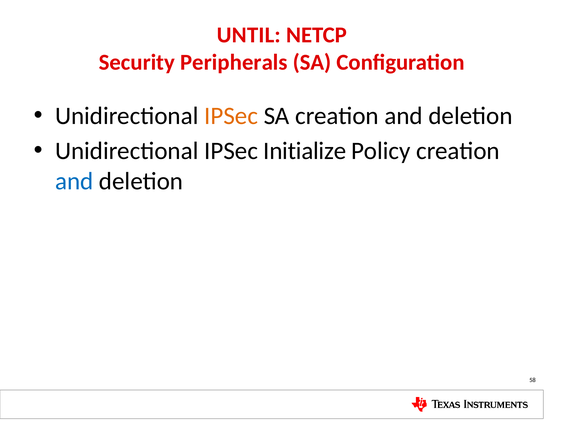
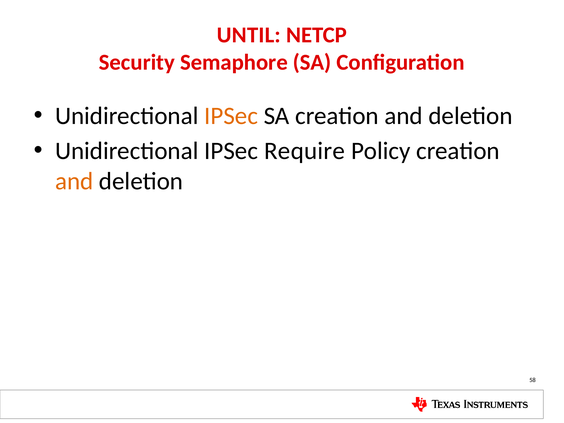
Peripherals: Peripherals -> Semaphore
Initialize: Initialize -> Require
and at (74, 181) colour: blue -> orange
